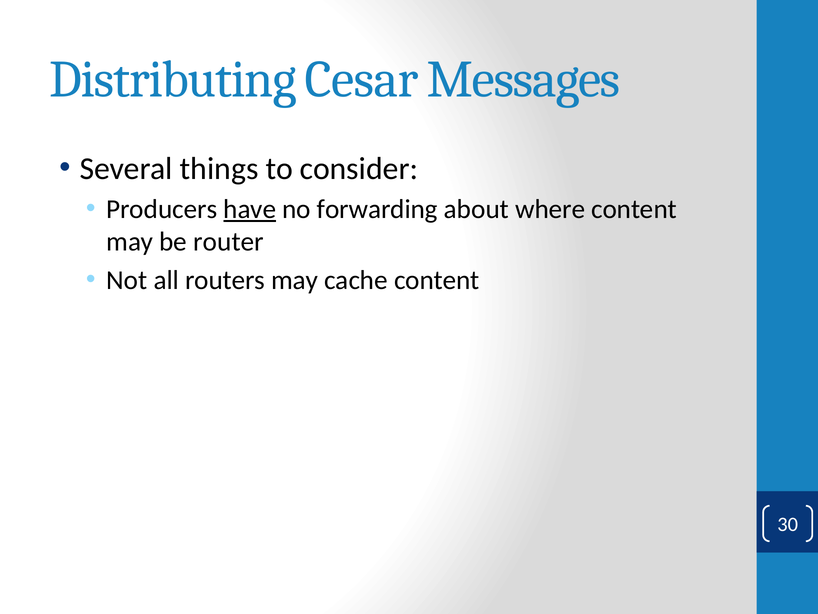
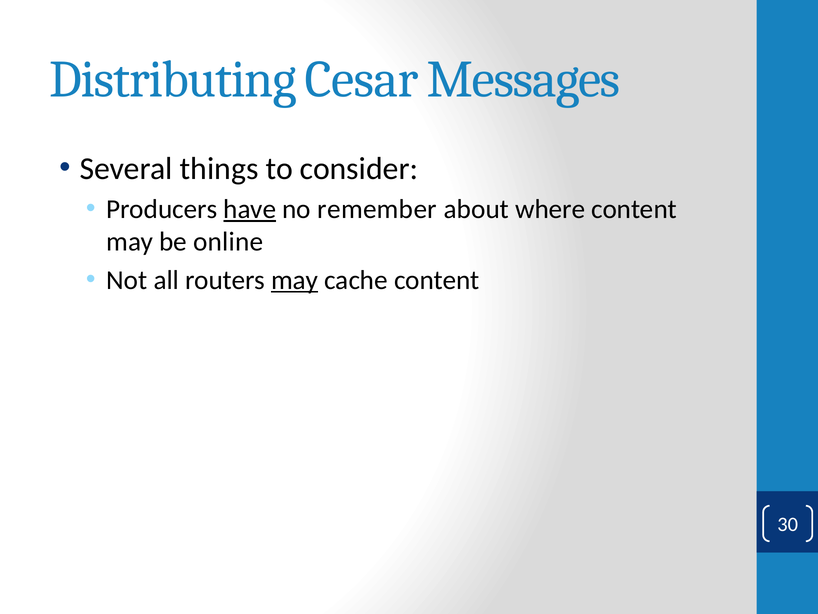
forwarding: forwarding -> remember
router: router -> online
may at (295, 280) underline: none -> present
